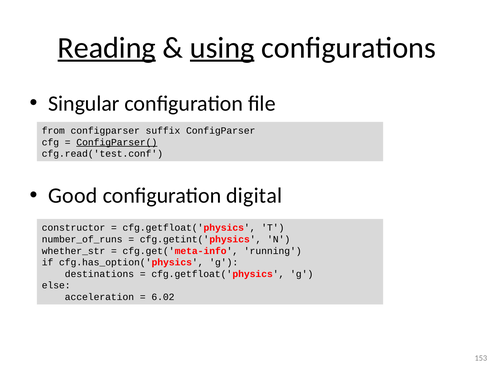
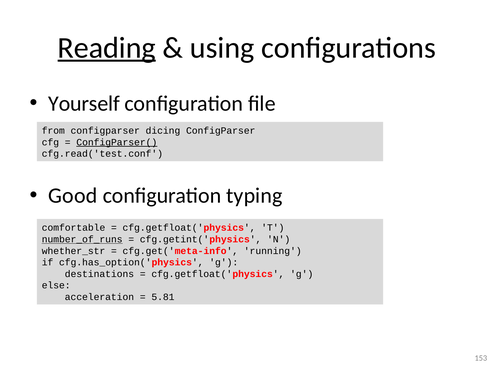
using underline: present -> none
Singular: Singular -> Yourself
suffix: suffix -> dicing
digital: digital -> typing
constructor: constructor -> comfortable
number_of_runs underline: none -> present
6.02: 6.02 -> 5.81
